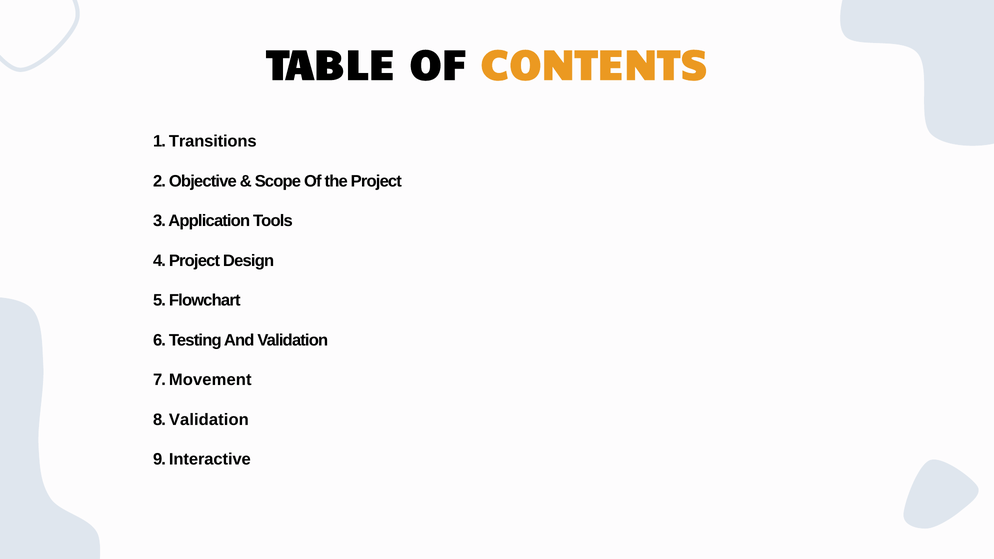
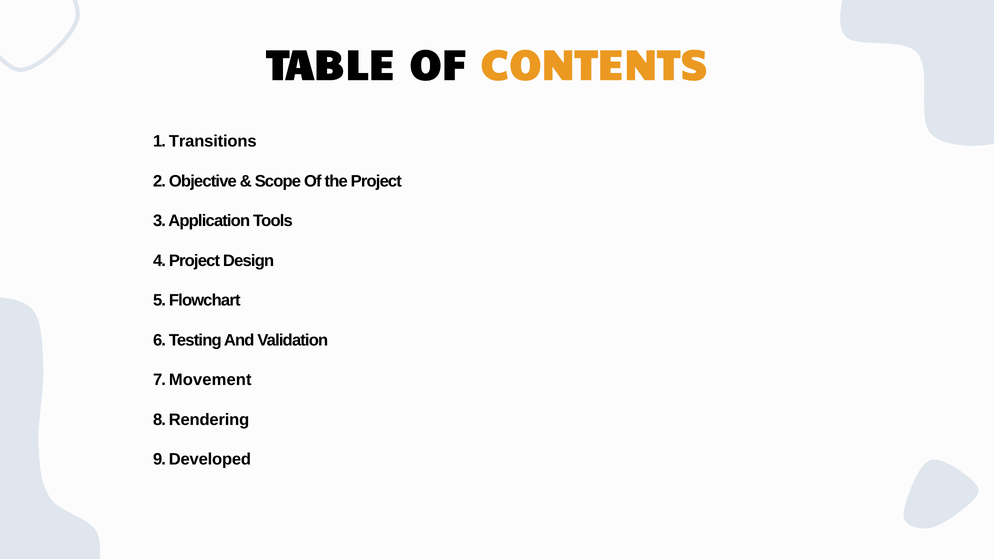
8 Validation: Validation -> Rendering
Interactive: Interactive -> Developed
